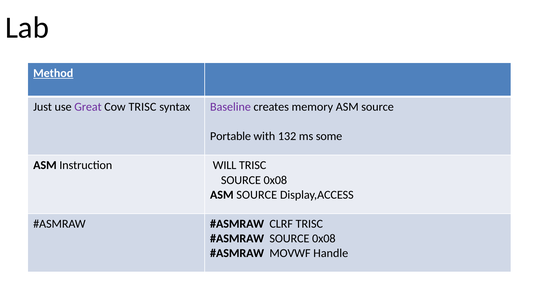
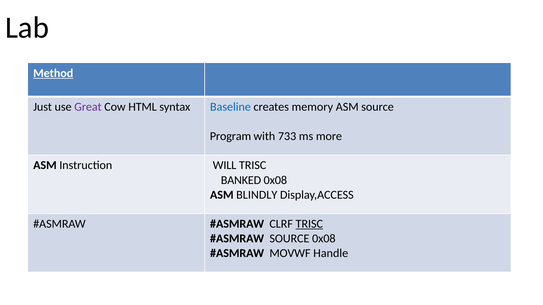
Cow TRISC: TRISC -> HTML
Baseline colour: purple -> blue
Portable: Portable -> Program
132: 132 -> 733
some: some -> more
SOURCE at (241, 180): SOURCE -> BANKED
SOURCE at (257, 195): SOURCE -> BLINDLY
TRISC at (309, 224) underline: none -> present
